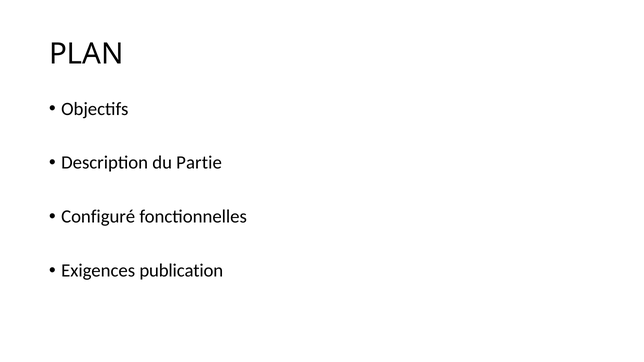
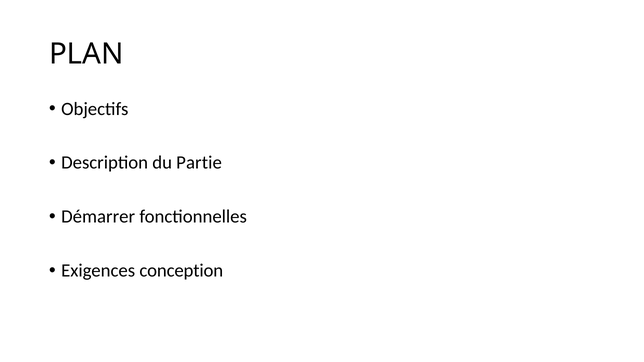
Configuré: Configuré -> Démarrer
publication: publication -> conception
